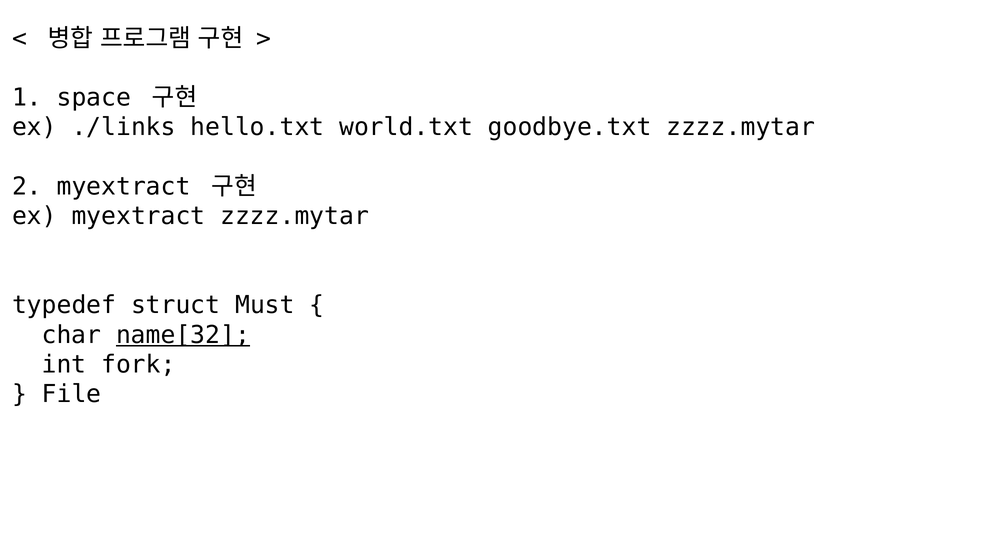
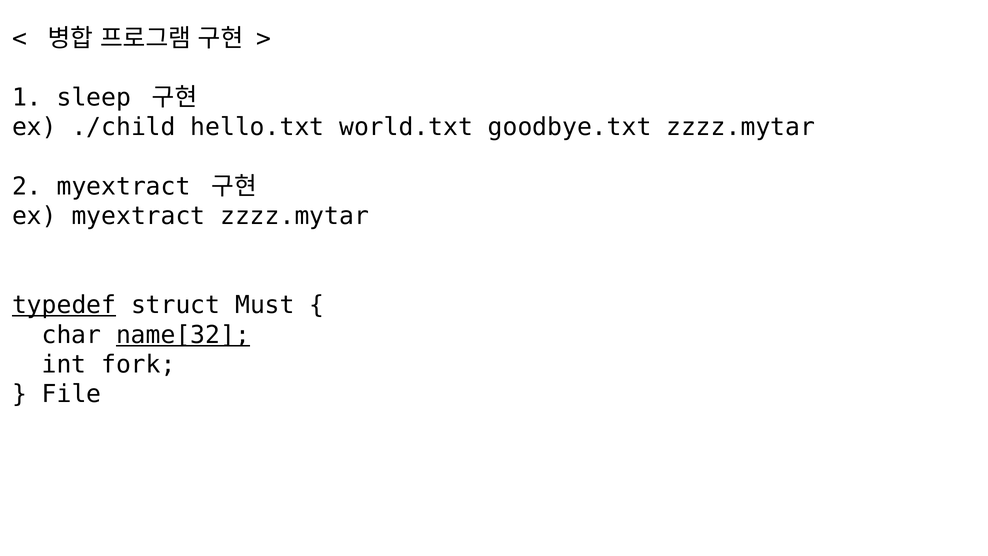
space: space -> sleep
./links: ./links -> ./child
typedef underline: none -> present
